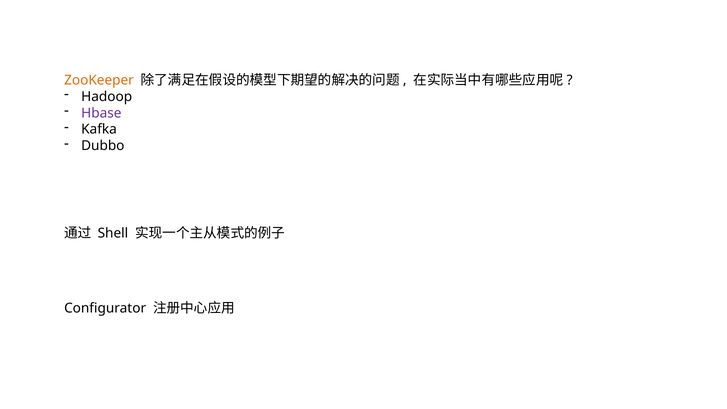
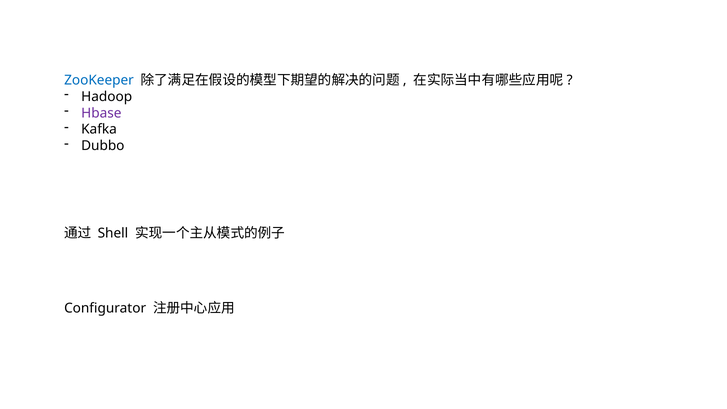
ZooKeeper colour: orange -> blue
